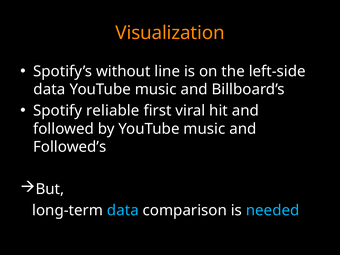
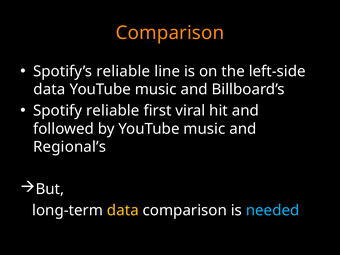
Visualization at (170, 33): Visualization -> Comparison
Spotify’s without: without -> reliable
Followed’s: Followed’s -> Regional’s
data at (123, 210) colour: light blue -> yellow
